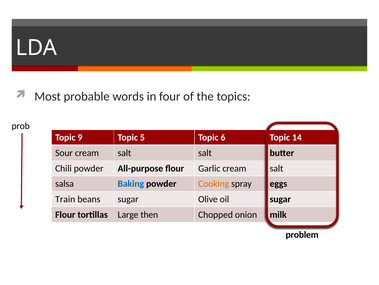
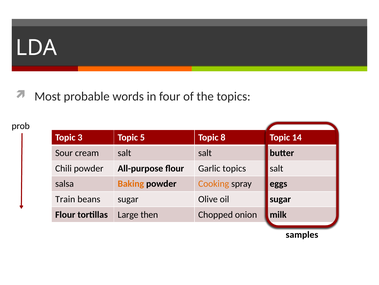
9: 9 -> 3
6: 6 -> 8
Garlic cream: cream -> topics
Baking colour: blue -> orange
problem: problem -> samples
